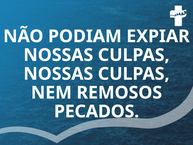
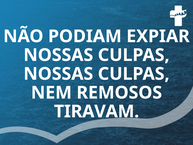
PECADOS: PECADOS -> TIRAVAM
